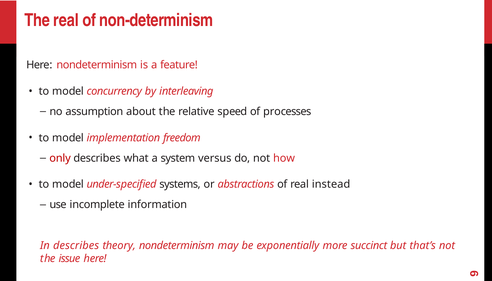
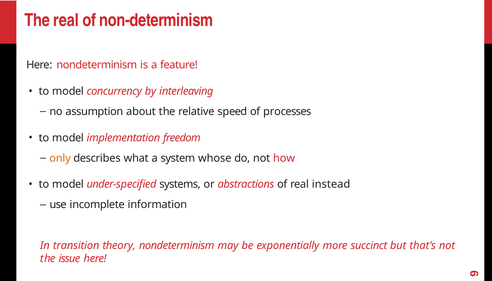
only colour: red -> orange
versus: versus -> whose
In describes: describes -> transition
